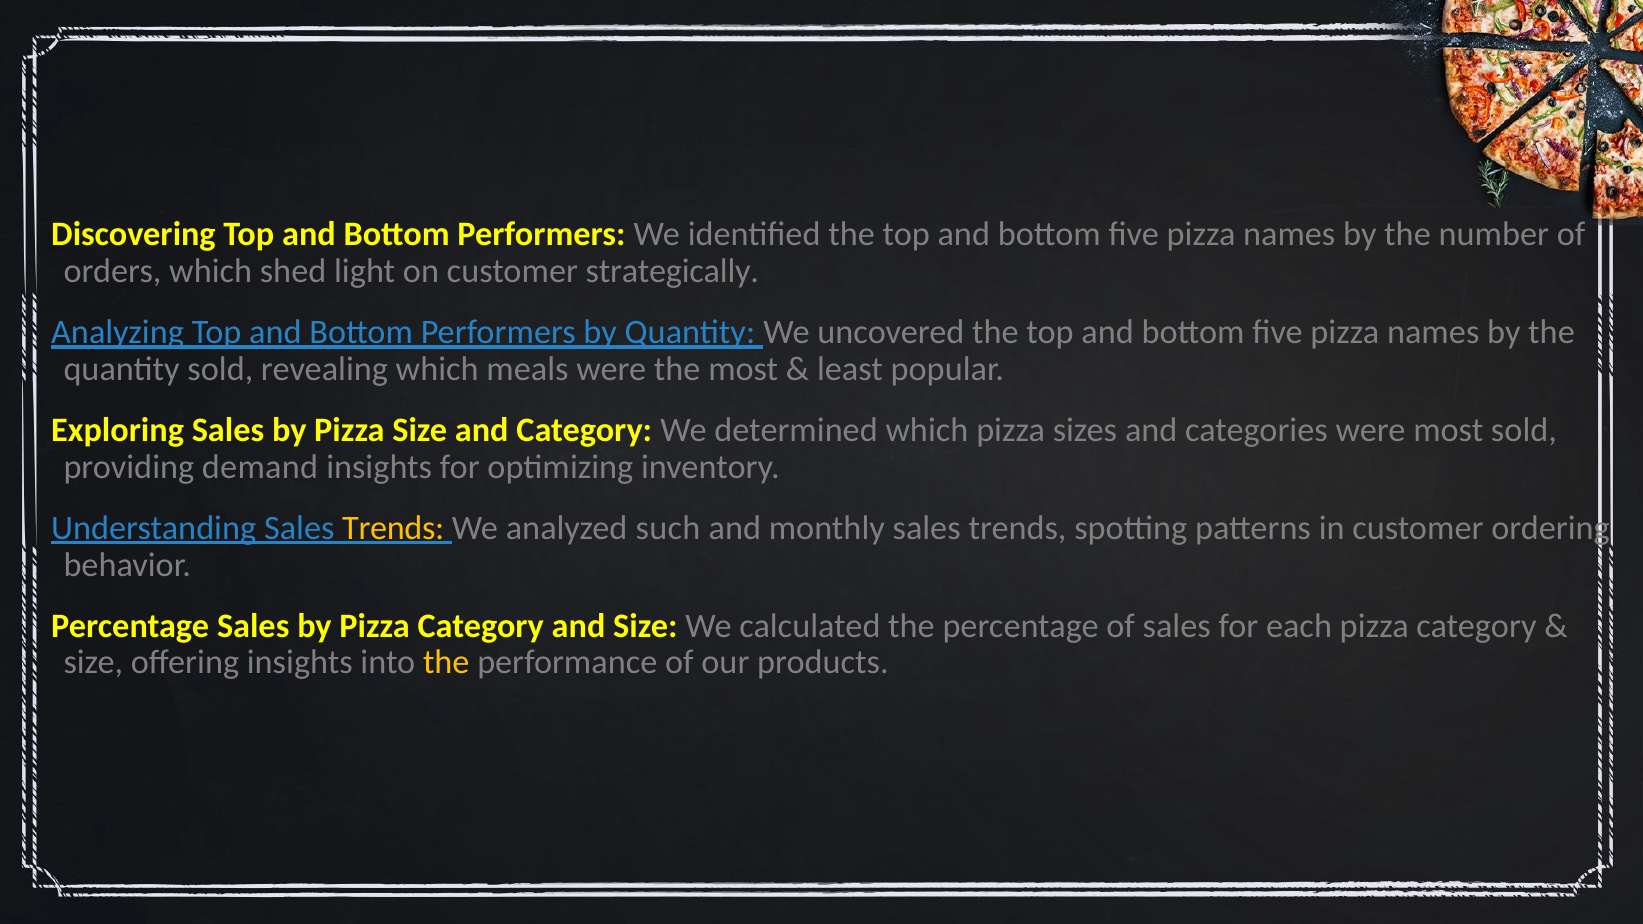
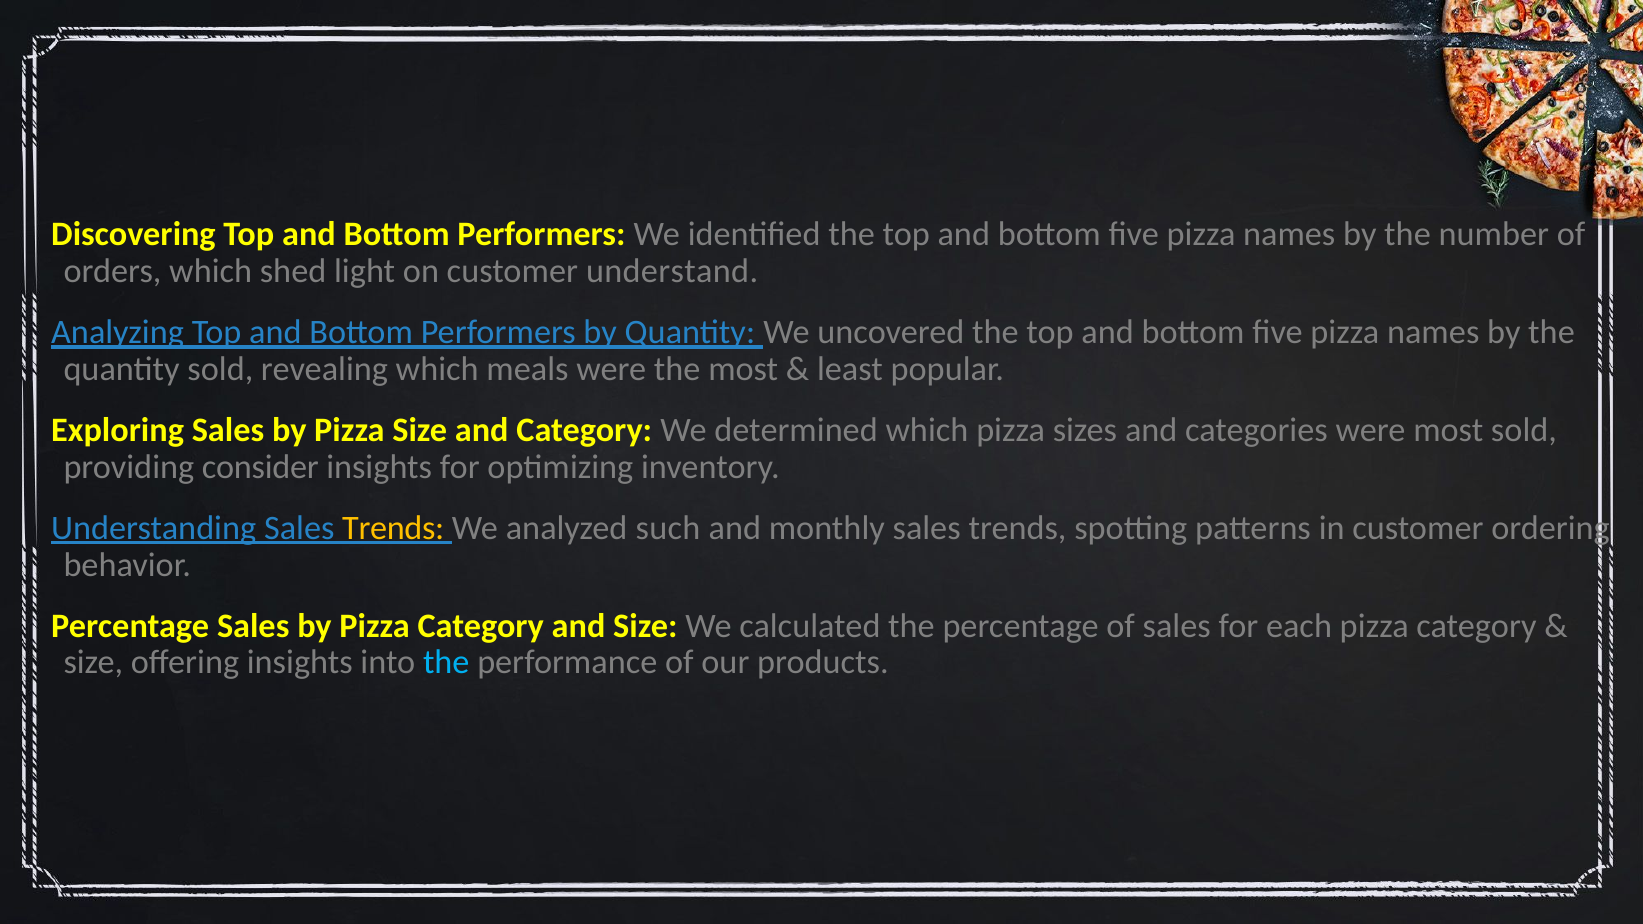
strategically: strategically -> understand
demand: demand -> consider
the at (446, 663) colour: yellow -> light blue
